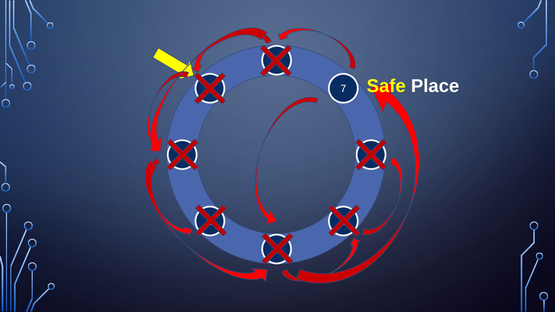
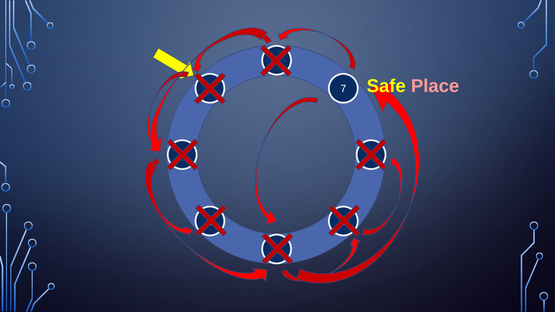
Place colour: white -> pink
